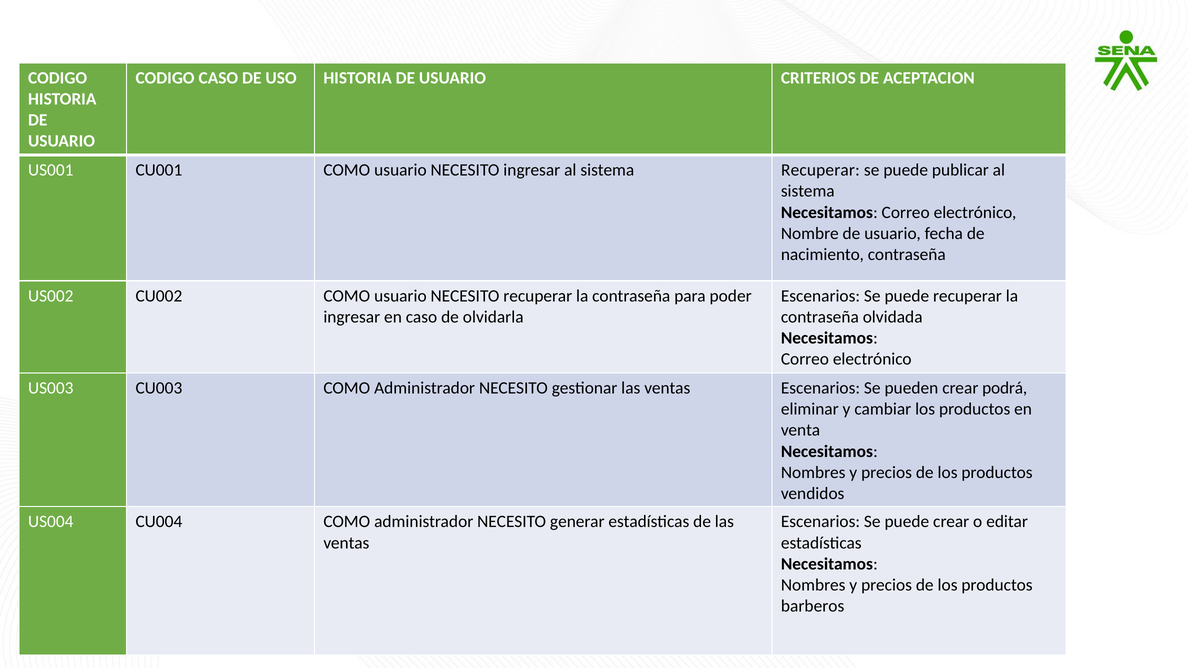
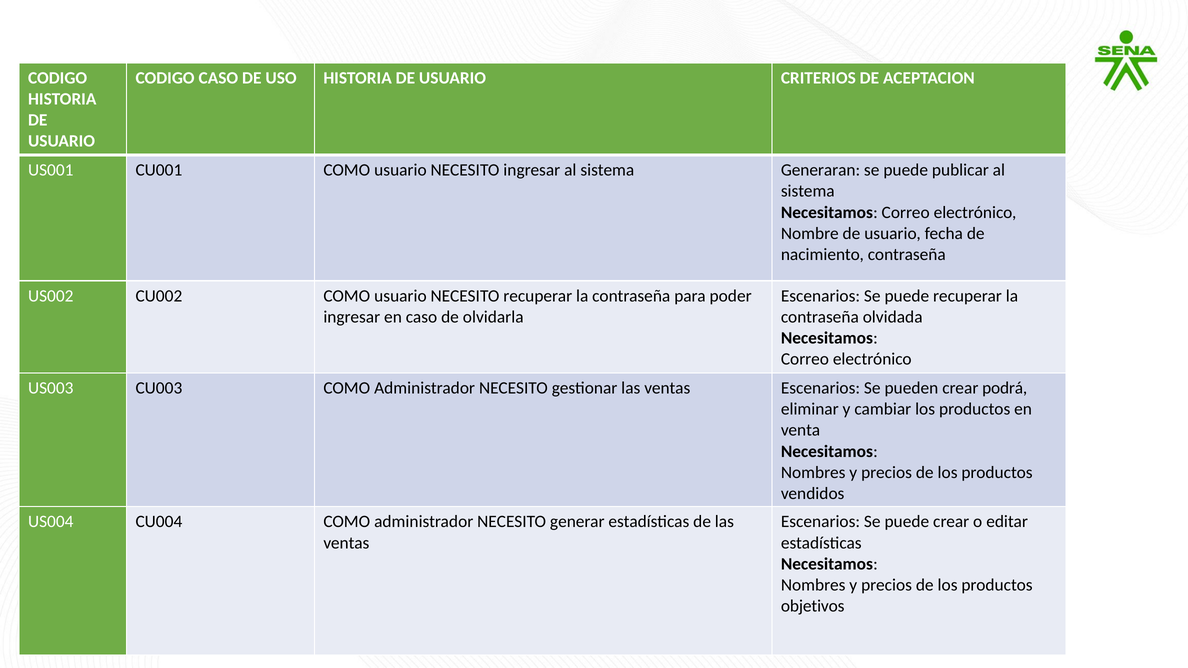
sistema Recuperar: Recuperar -> Generaran
barberos: barberos -> objetivos
